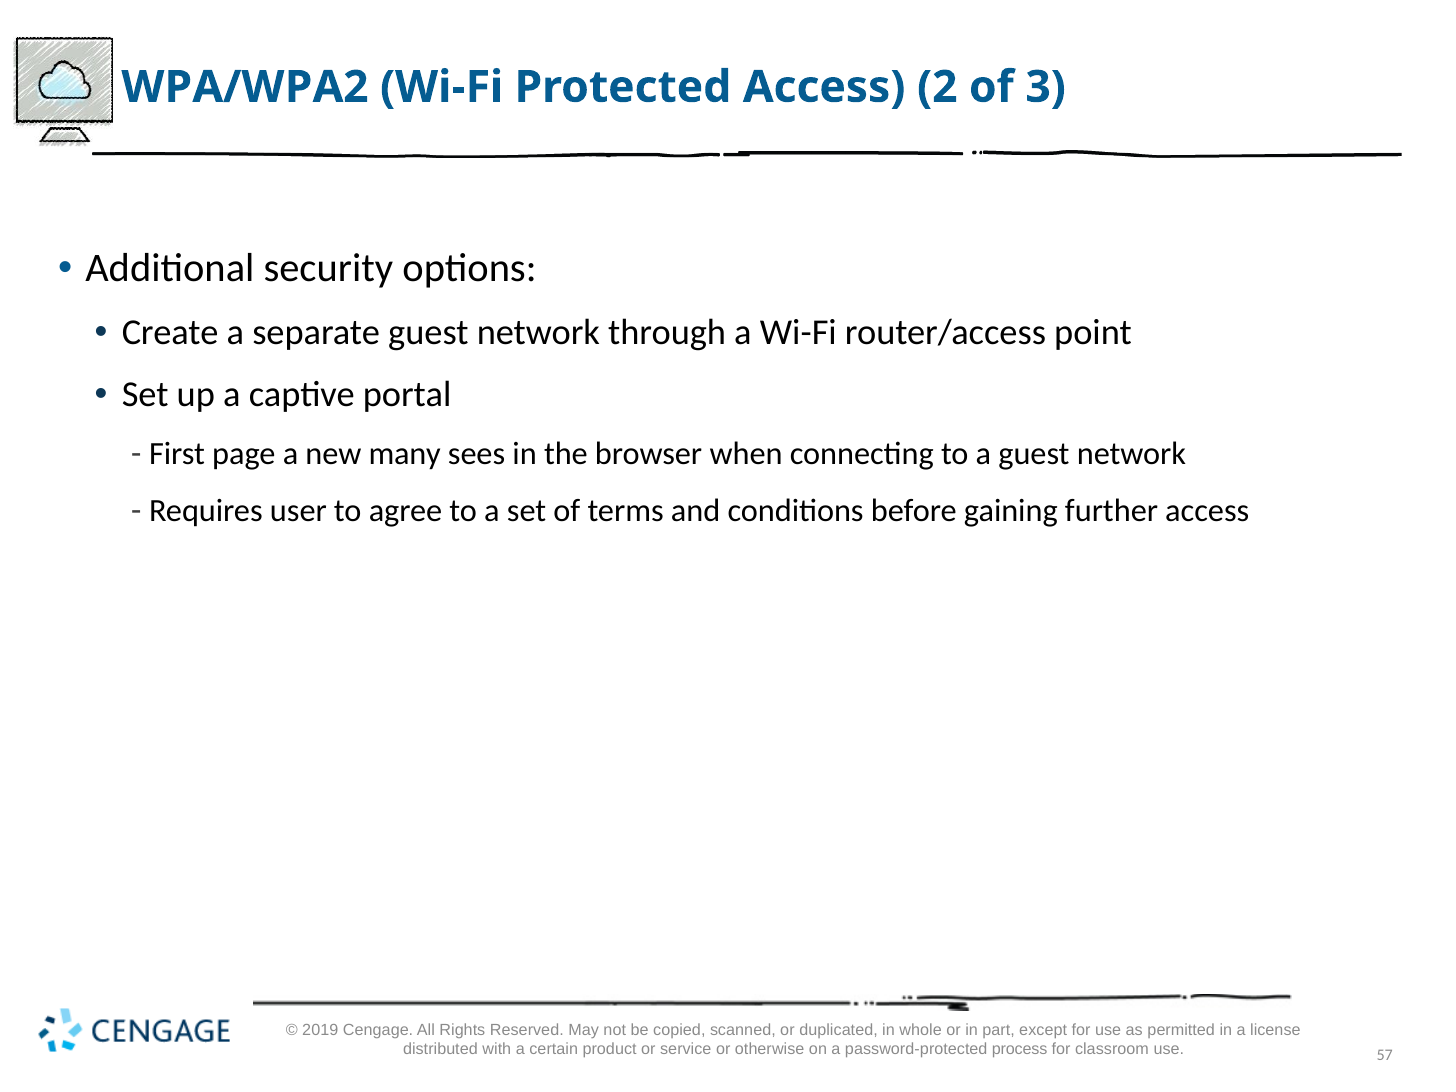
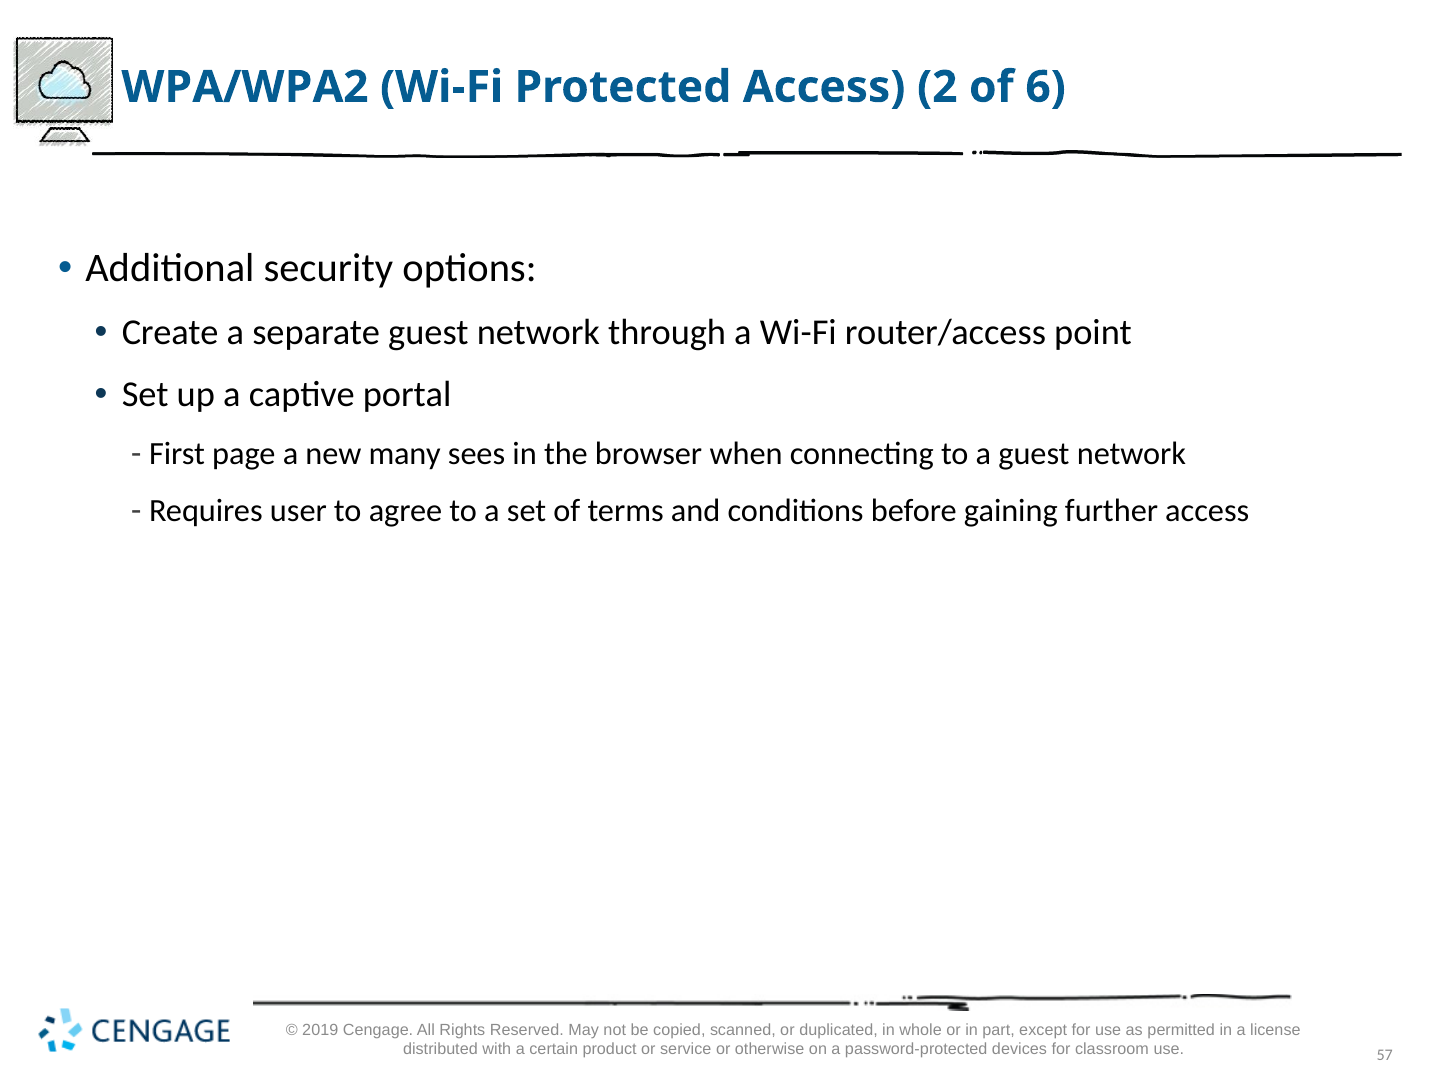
3: 3 -> 6
process: process -> devices
